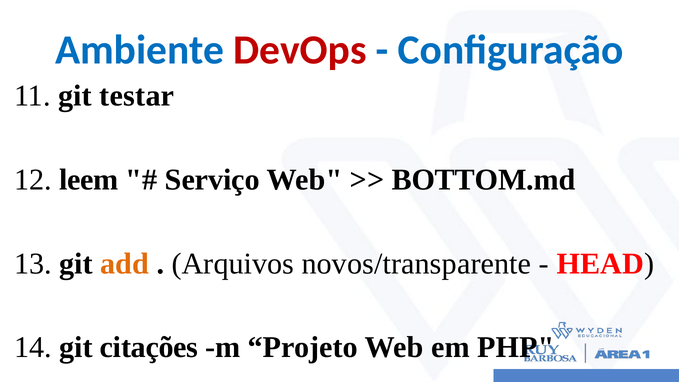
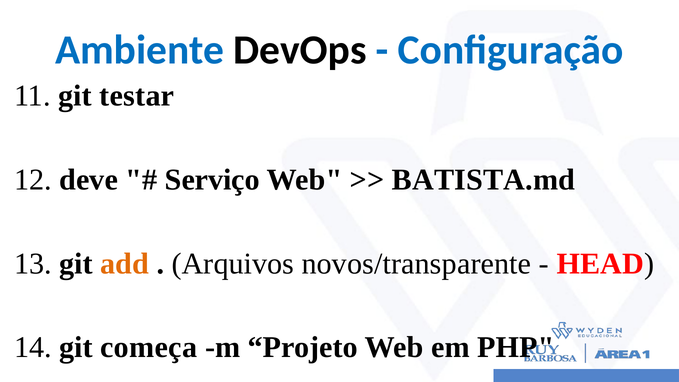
DevOps colour: red -> black
leem: leem -> deve
BOTTOM.md: BOTTOM.md -> BATISTA.md
citações: citações -> começa
